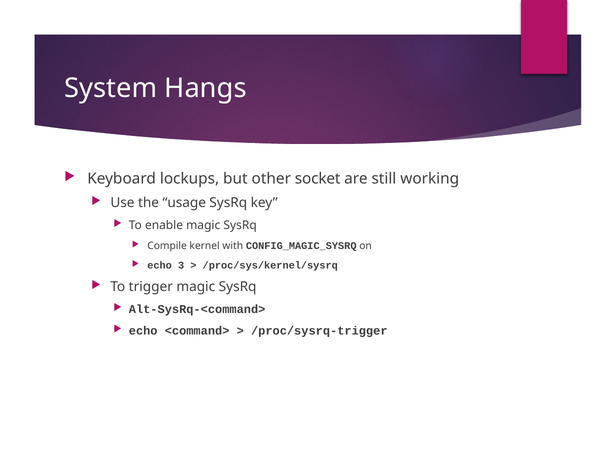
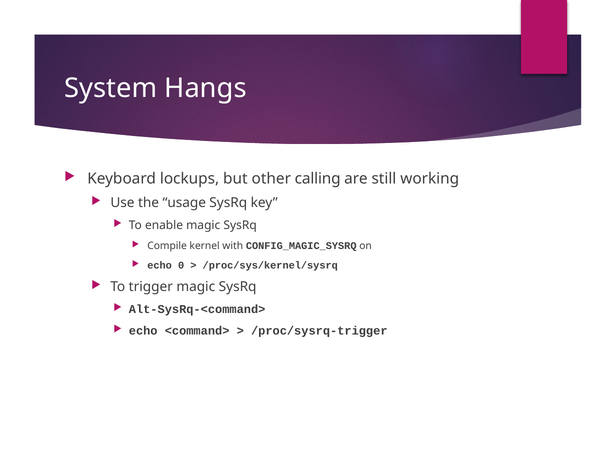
socket: socket -> calling
3: 3 -> 0
